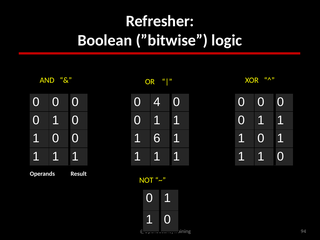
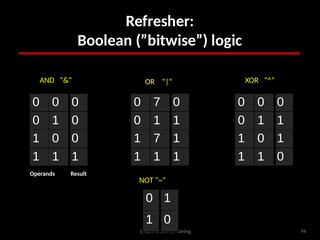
0 4: 4 -> 7
1 6: 6 -> 7
